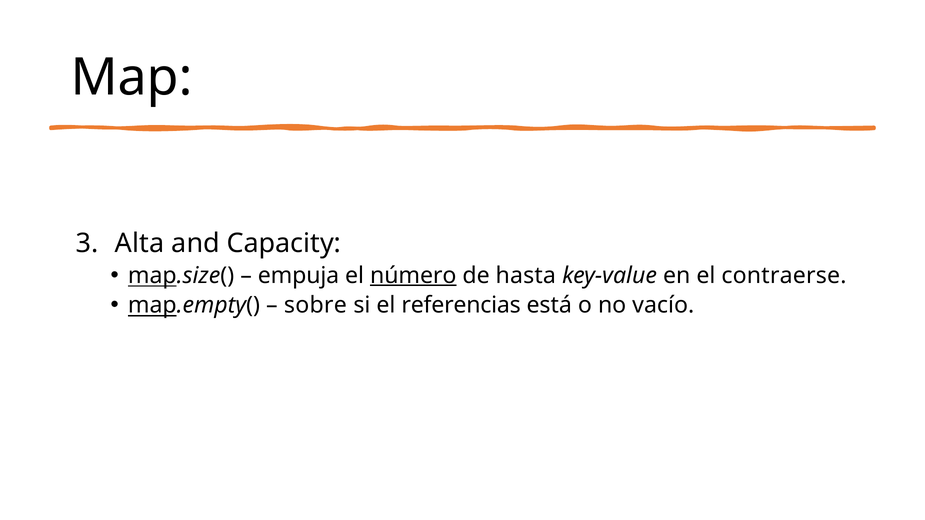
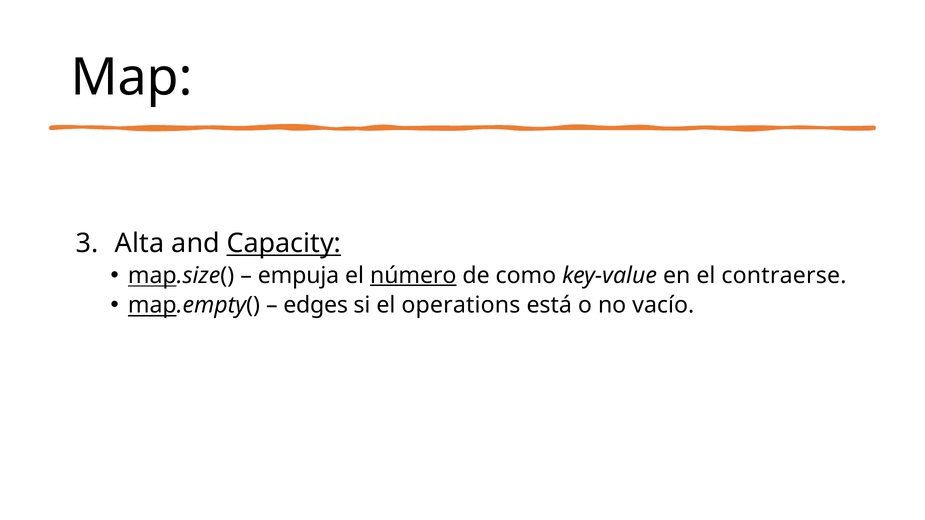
Capacity underline: none -> present
hasta: hasta -> como
sobre: sobre -> edges
referencias: referencias -> operations
